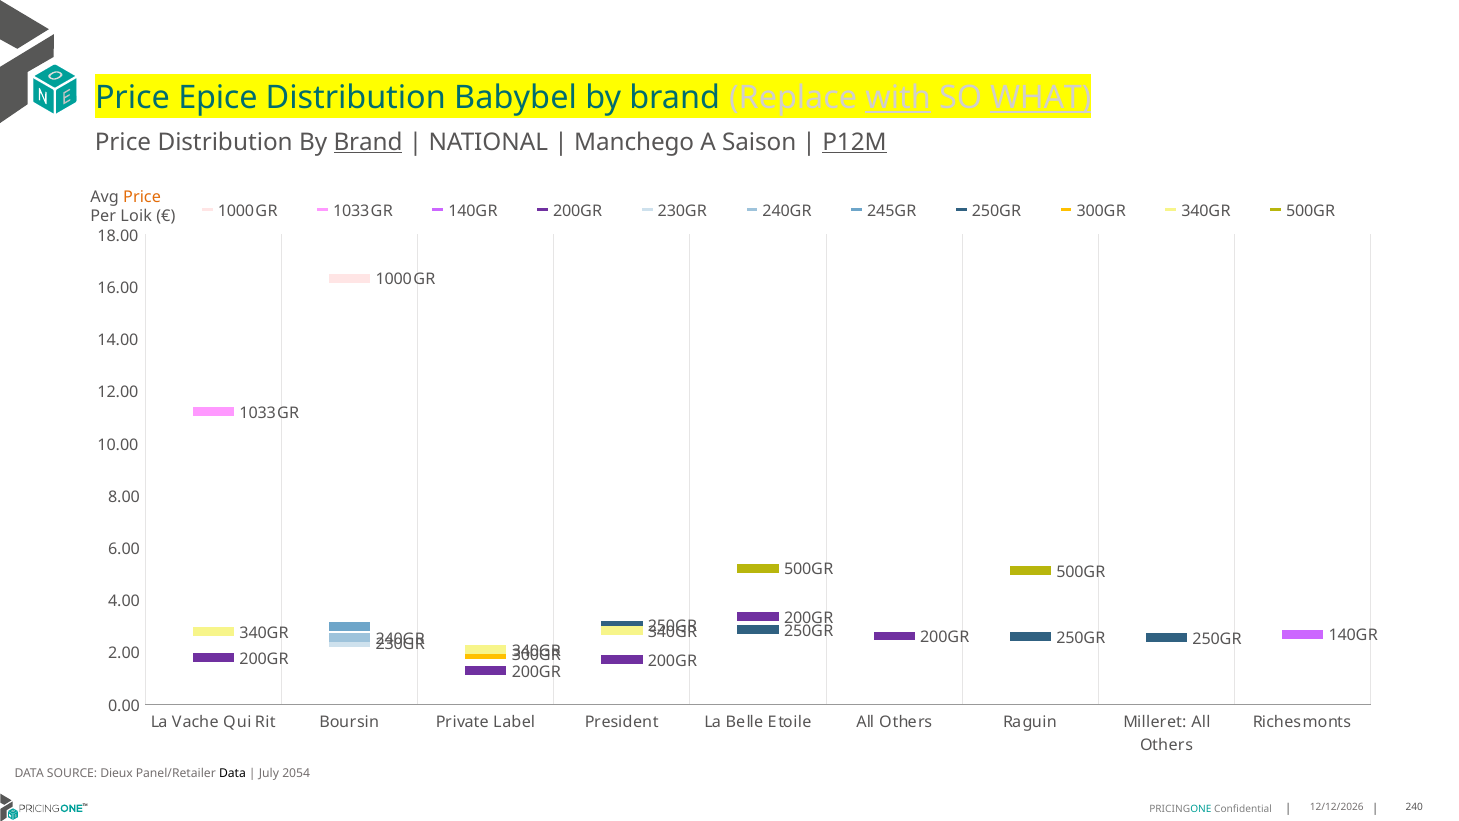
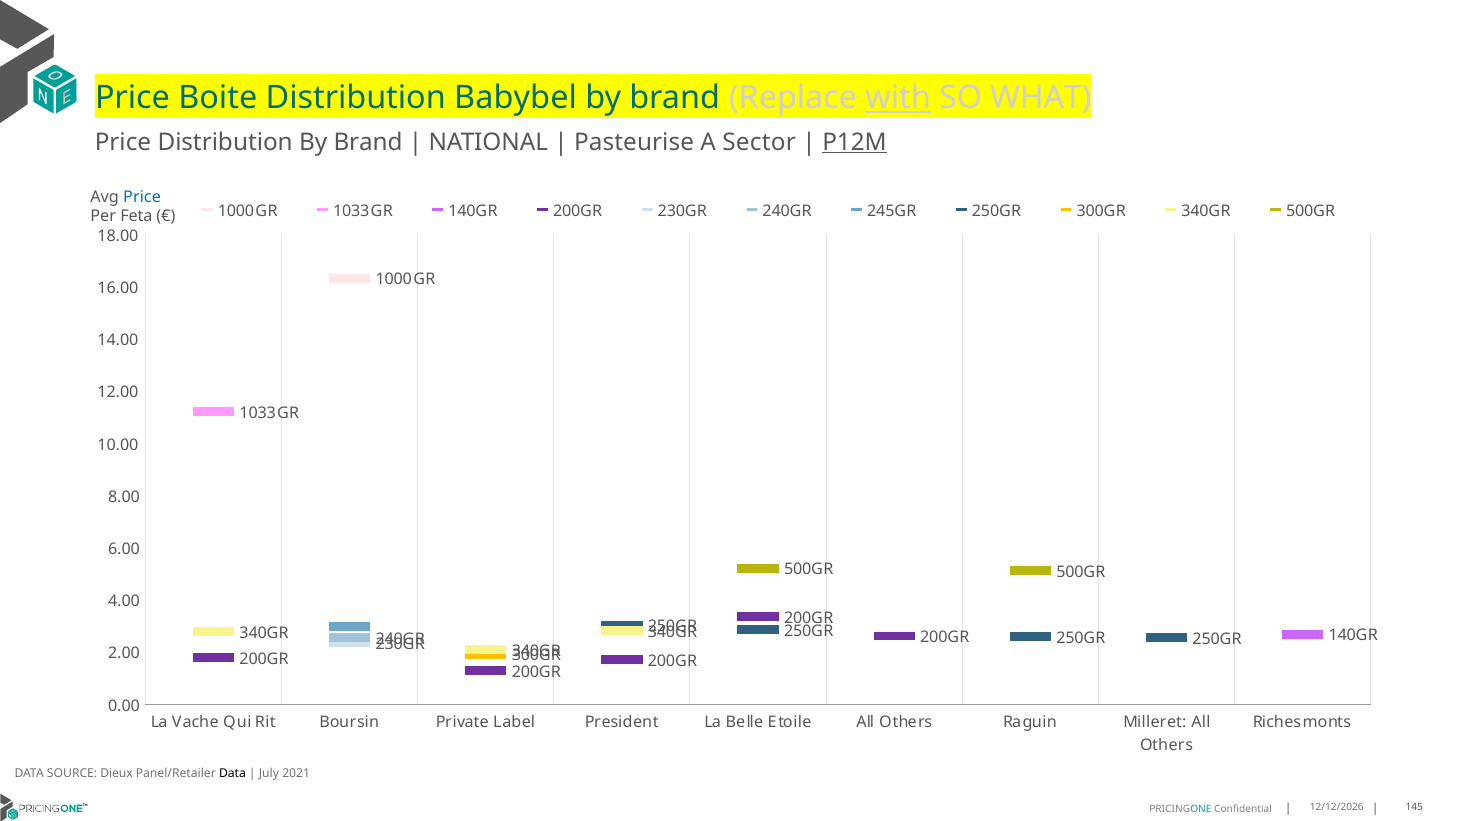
Epice: Epice -> Boite
WHAT underline: present -> none
Brand at (368, 142) underline: present -> none
Manchego: Manchego -> Pasteurise
Saison: Saison -> Sector
Price at (142, 197) colour: orange -> blue
Loik: Loik -> Feta
2054: 2054 -> 2021
240: 240 -> 145
